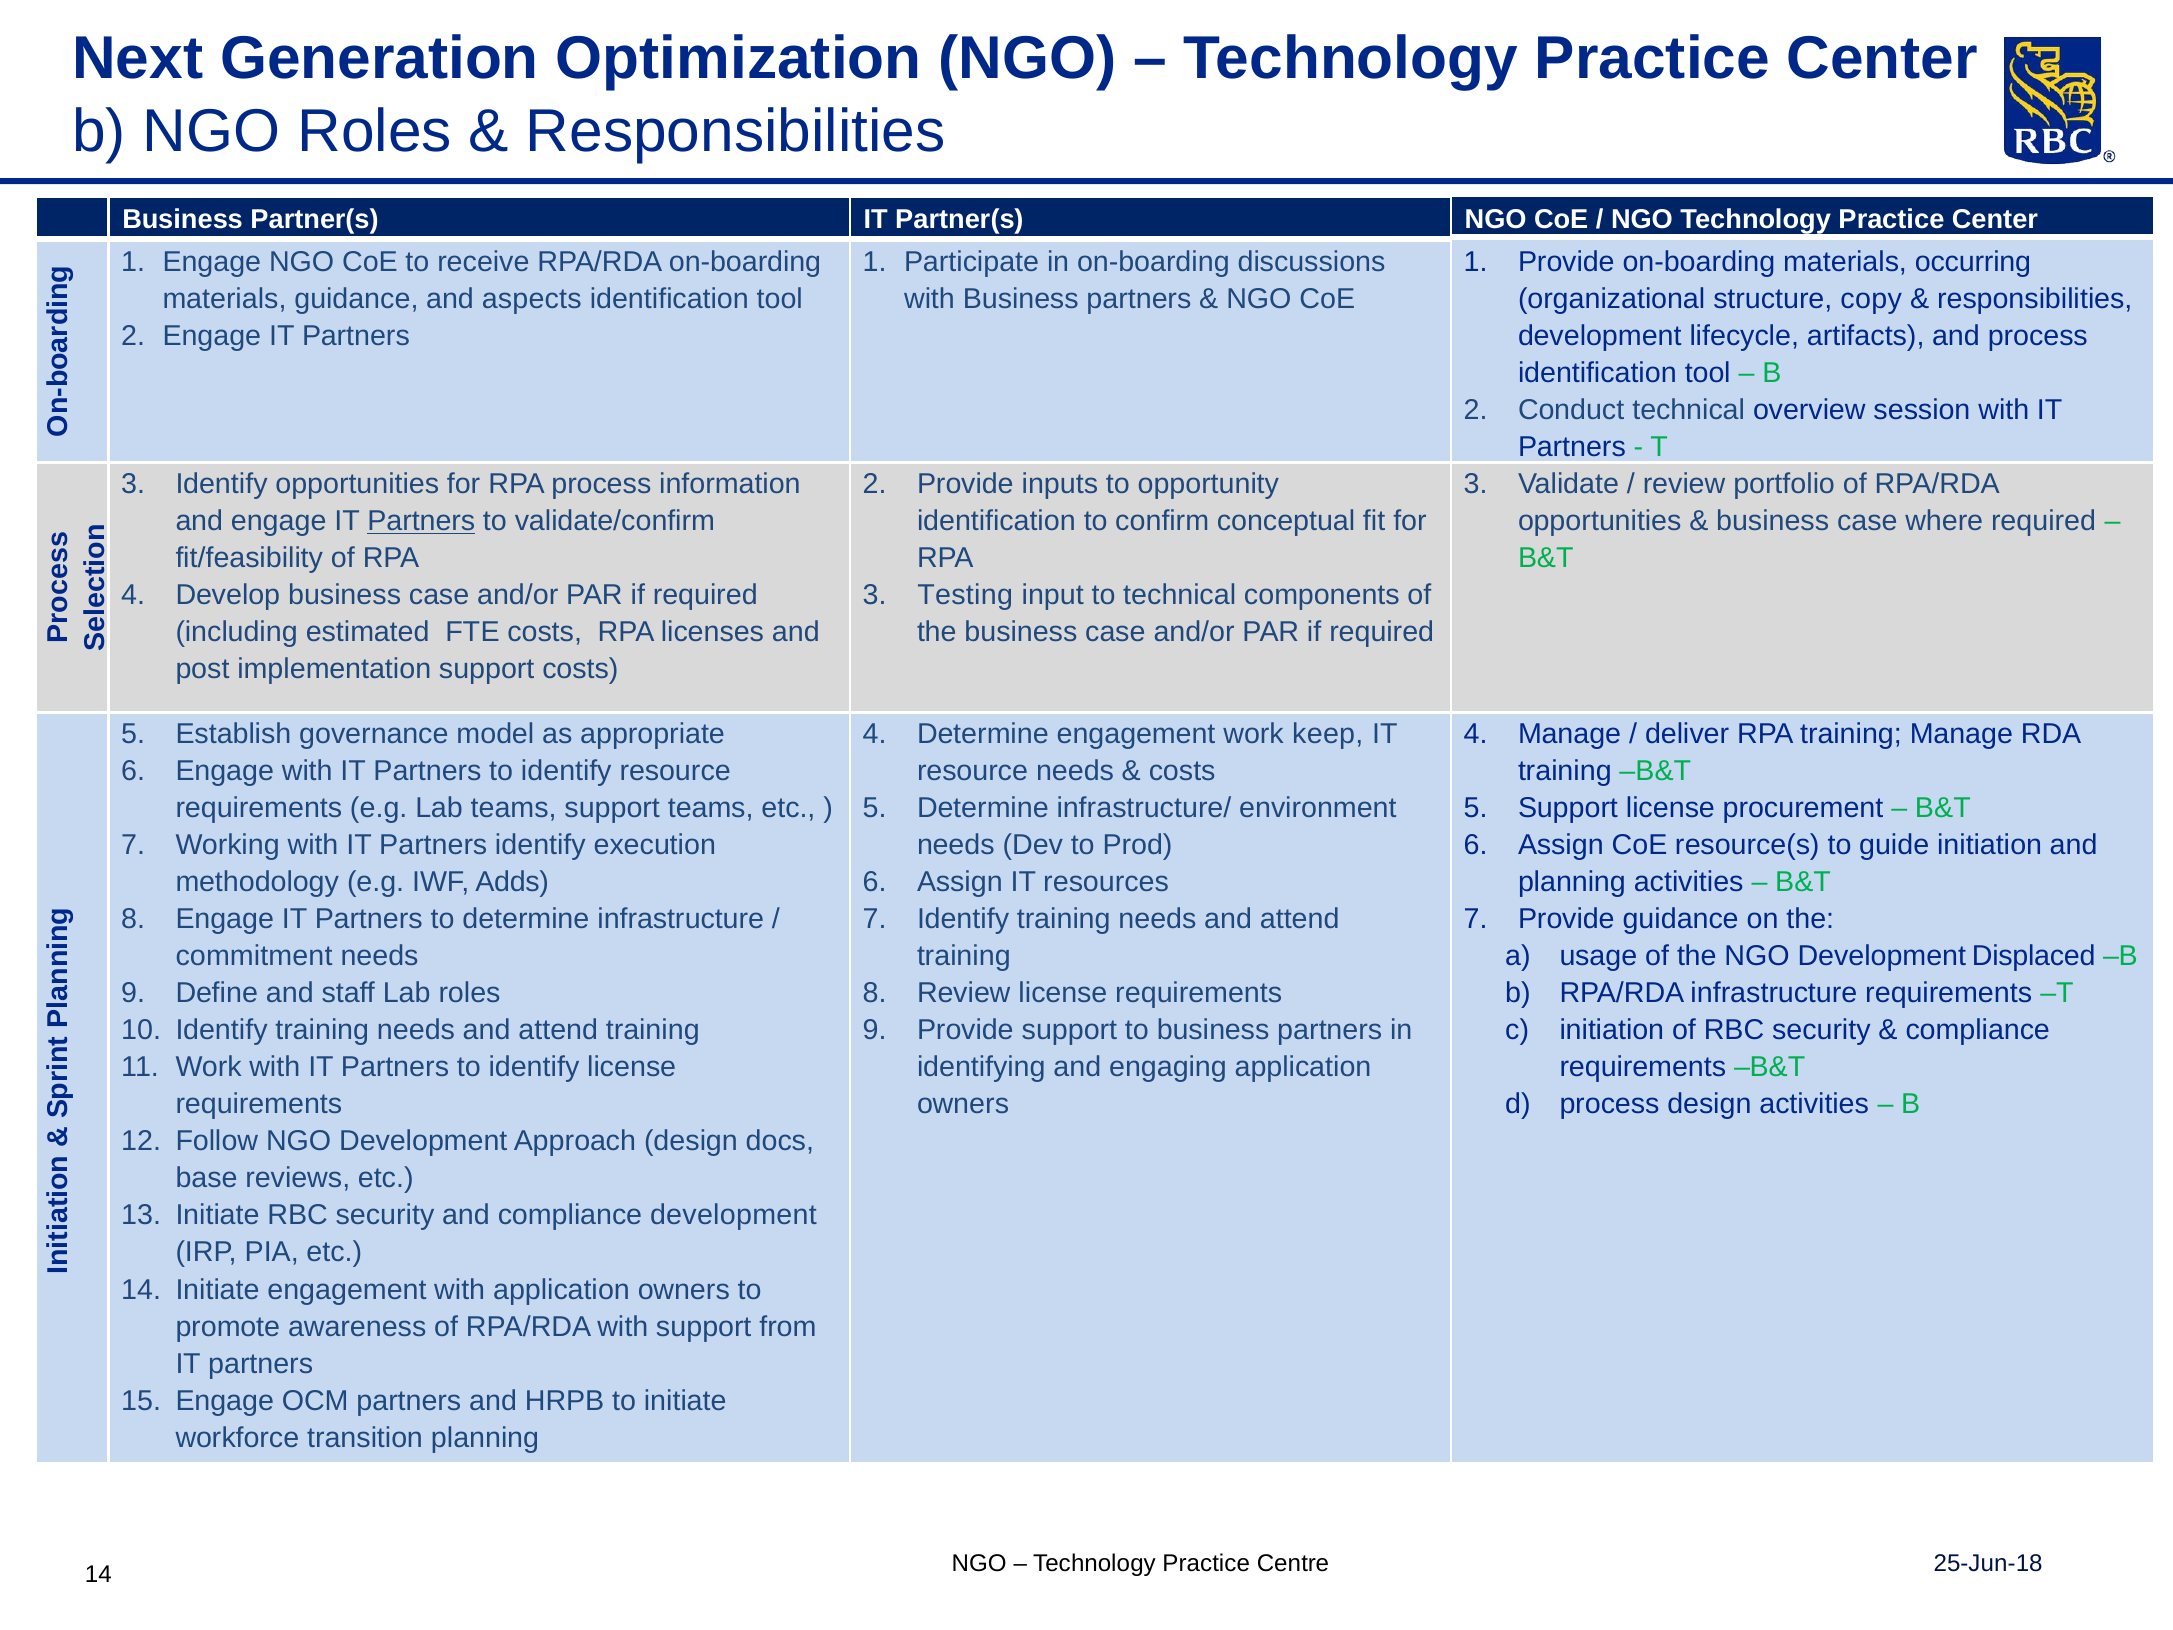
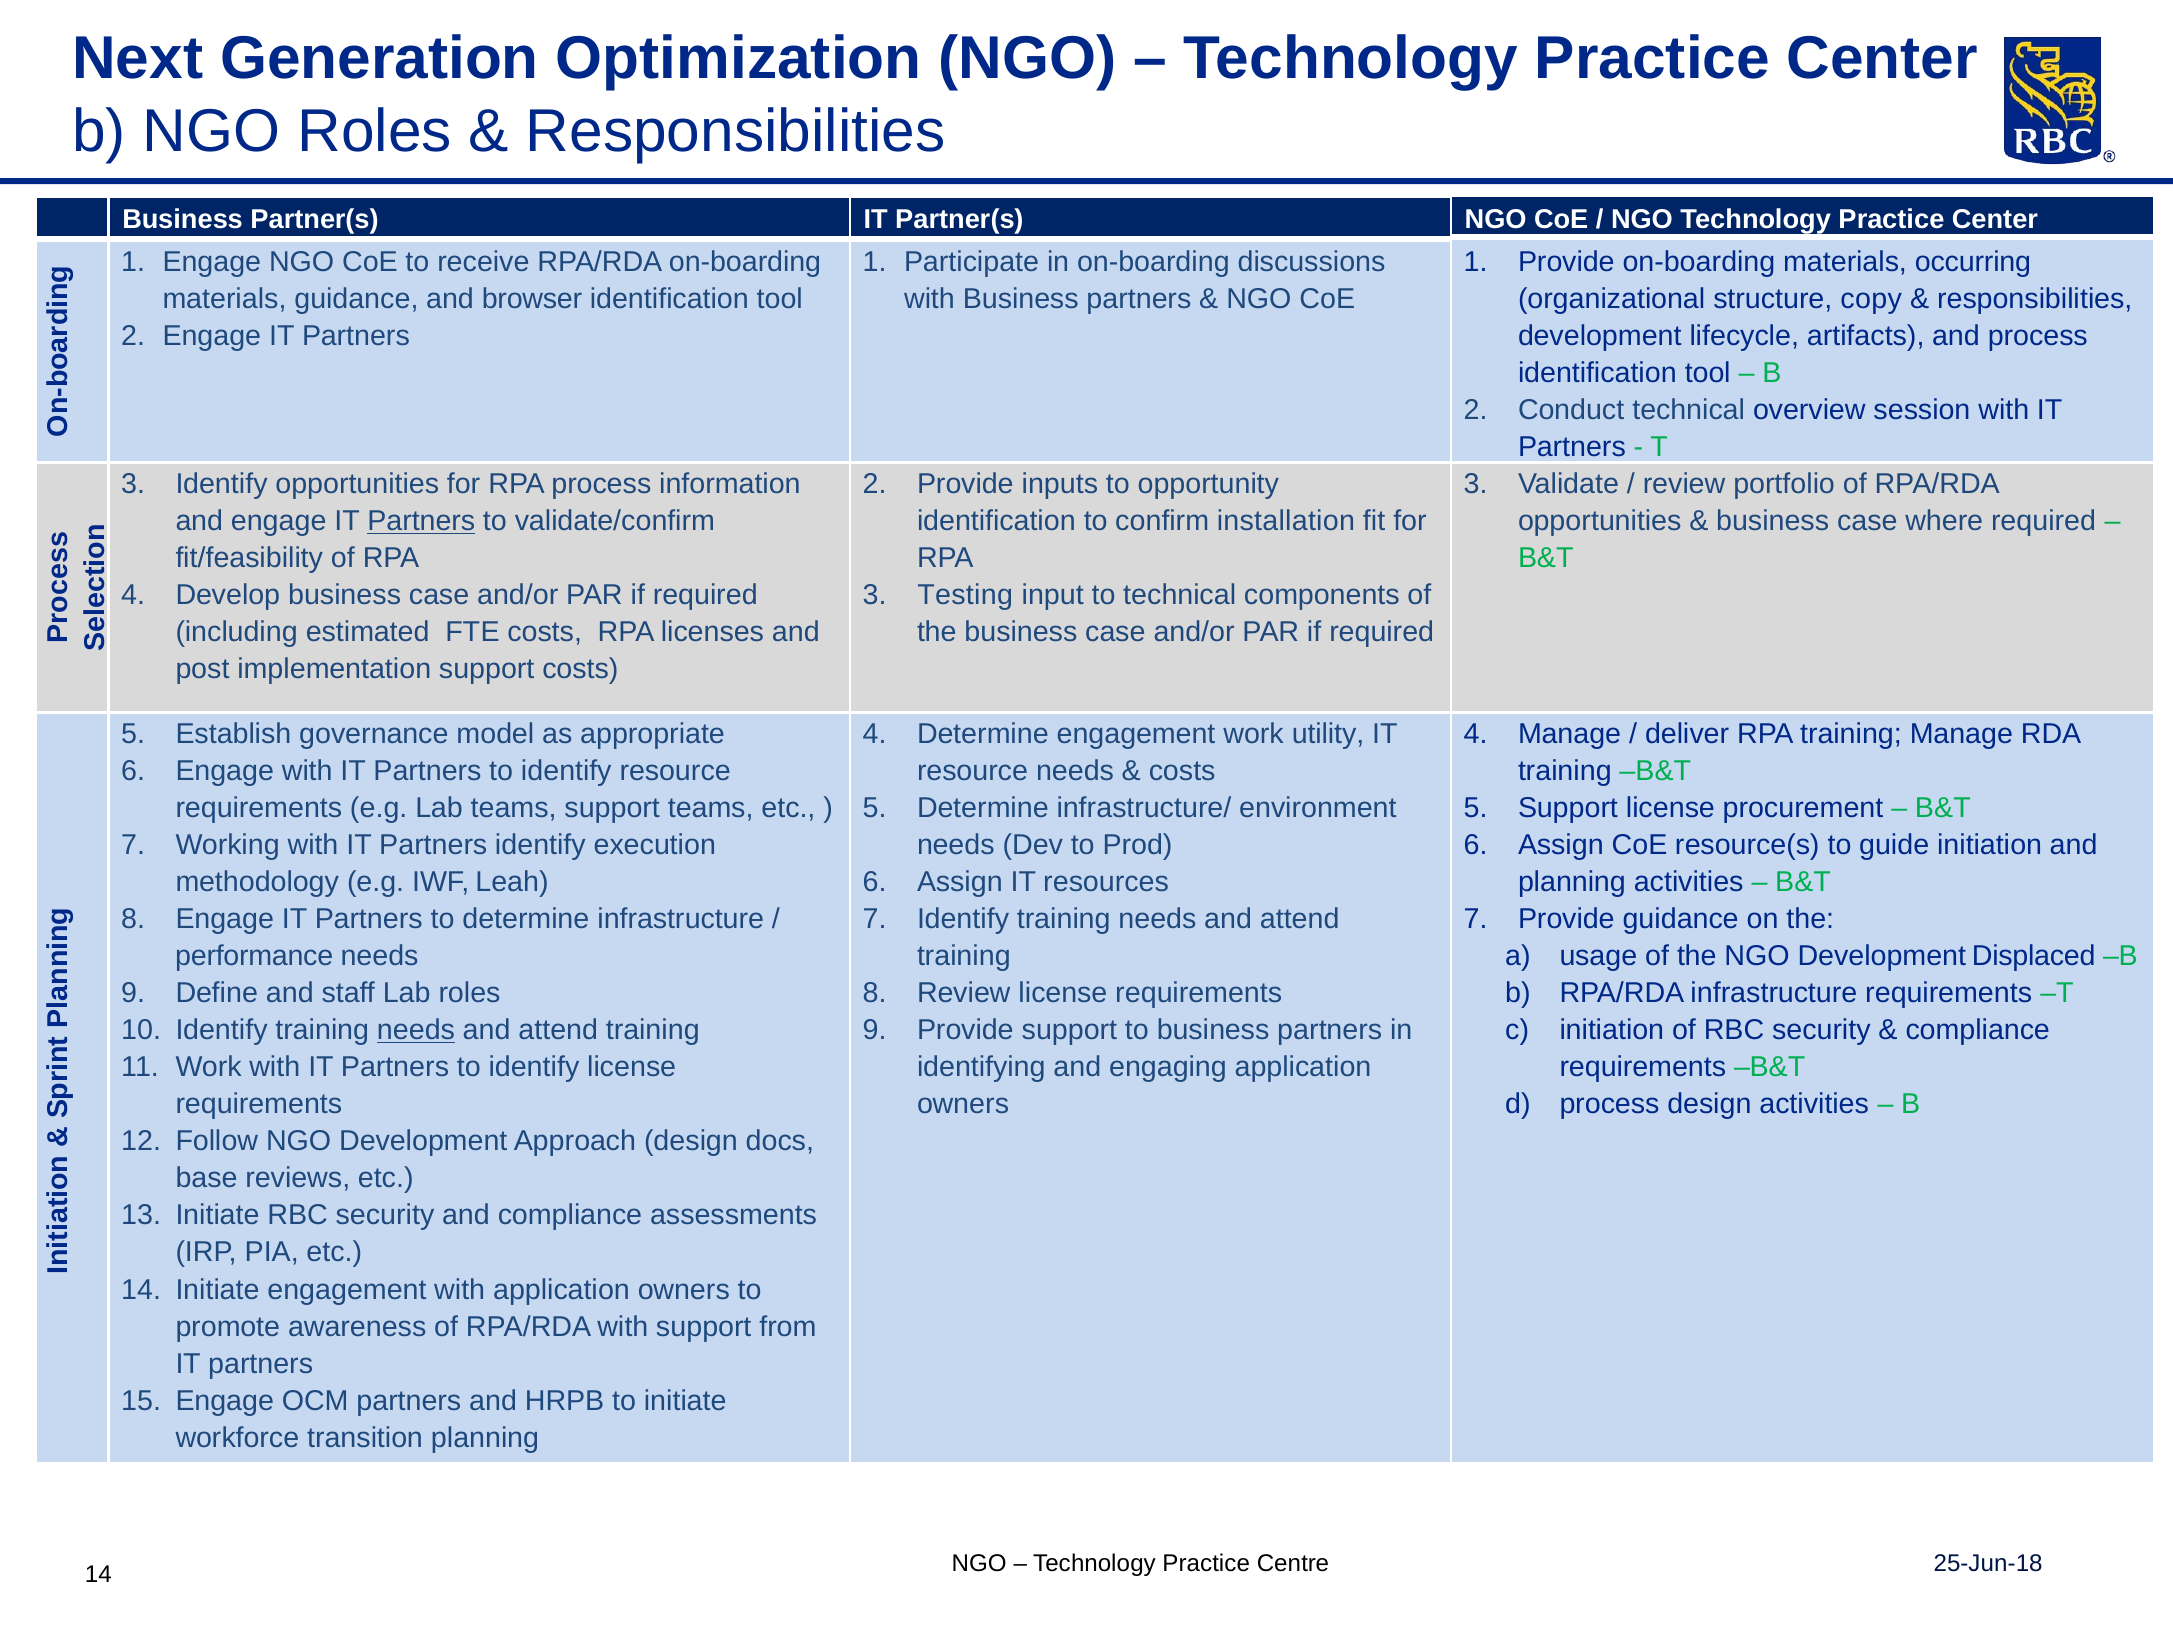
aspects: aspects -> browser
conceptual: conceptual -> installation
keep: keep -> utility
Adds: Adds -> Leah
commitment: commitment -> performance
needs at (416, 1030) underline: none -> present
compliance development: development -> assessments
